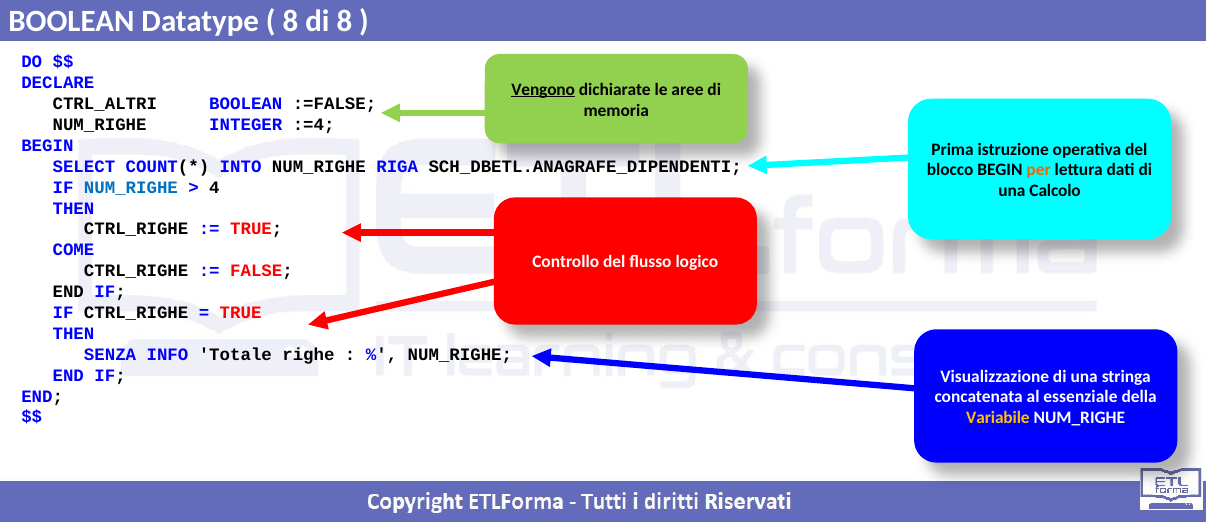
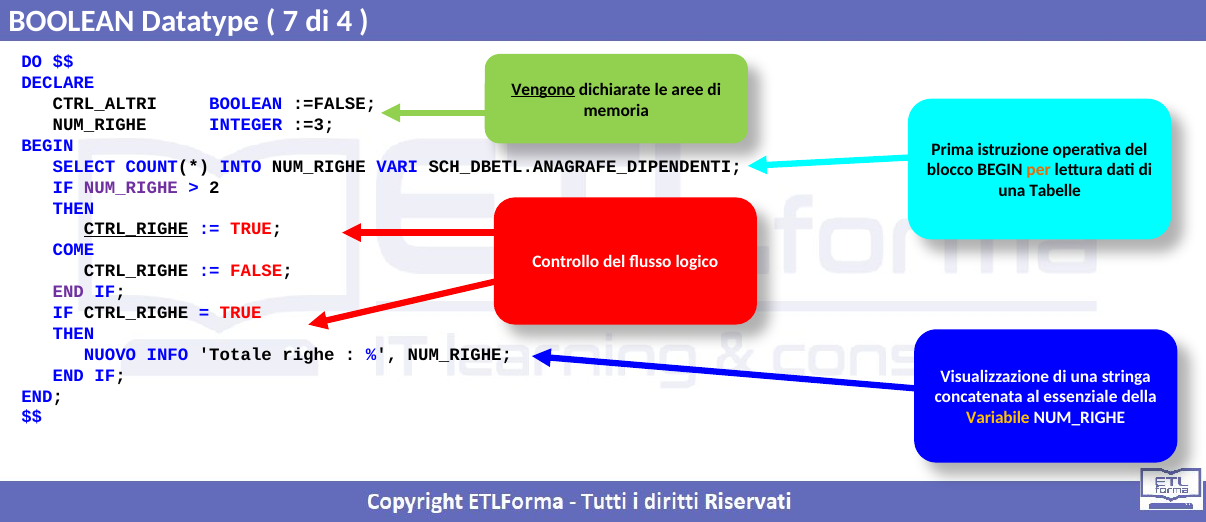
8 at (290, 21): 8 -> 7
di 8: 8 -> 4
:=4: :=4 -> :=3
RIGA: RIGA -> VARI
NUM_RIGHE at (131, 188) colour: blue -> purple
4: 4 -> 2
Calcolo: Calcolo -> Tabelle
CTRL_RIGHE at (136, 229) underline: none -> present
END at (68, 292) colour: black -> purple
SENZA: SENZA -> NUOVO
